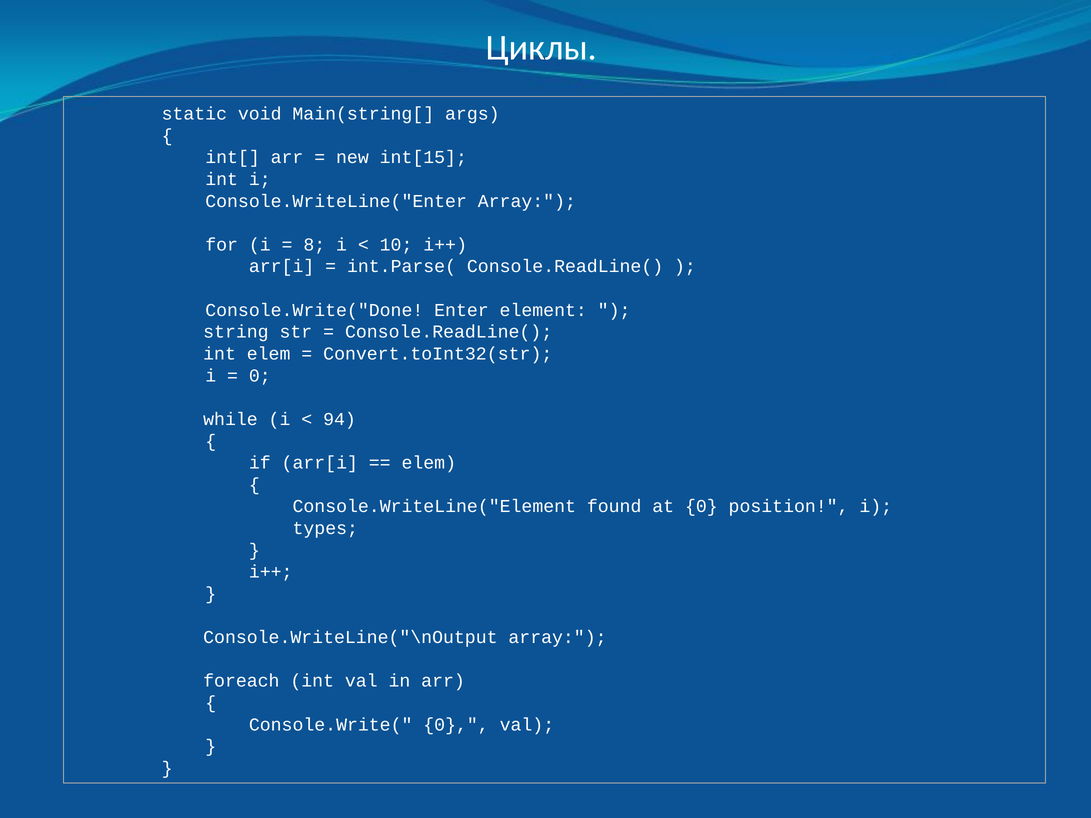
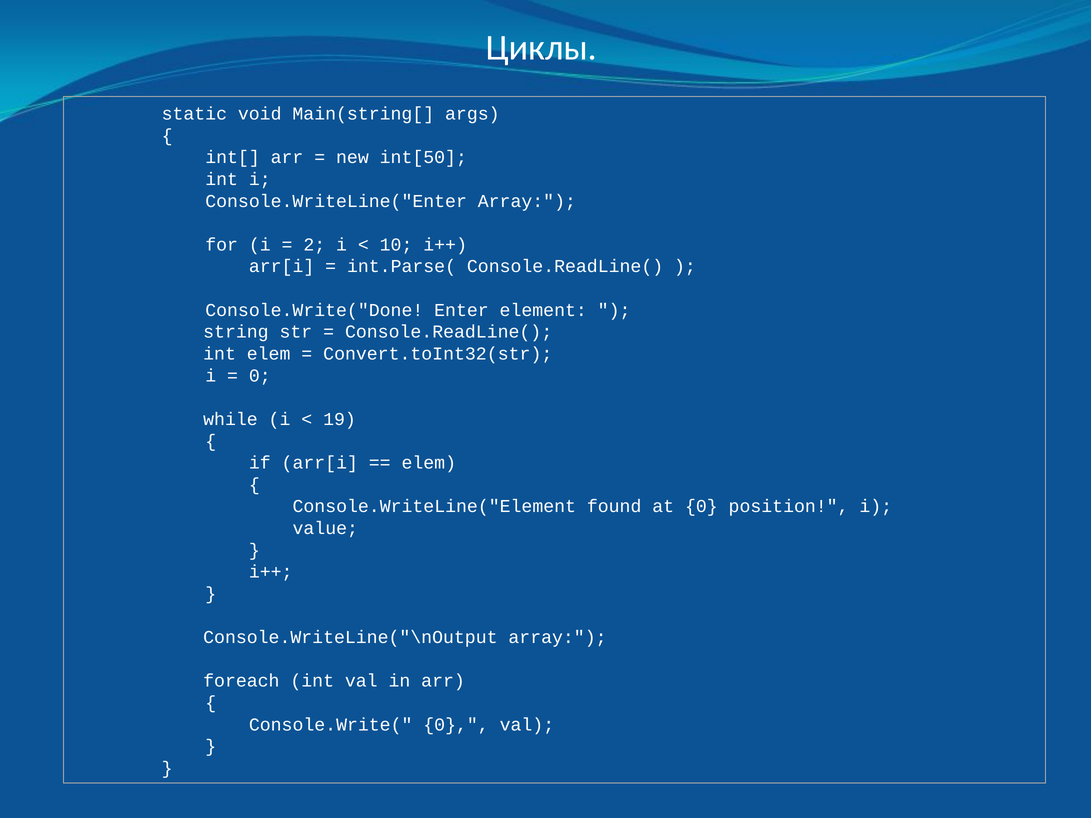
int[15: int[15 -> int[50
8: 8 -> 2
94: 94 -> 19
types: types -> value
